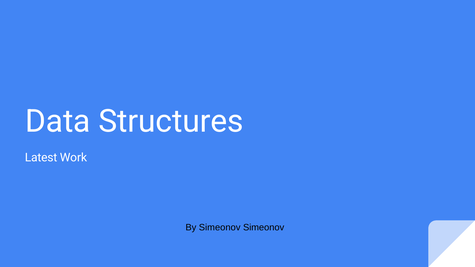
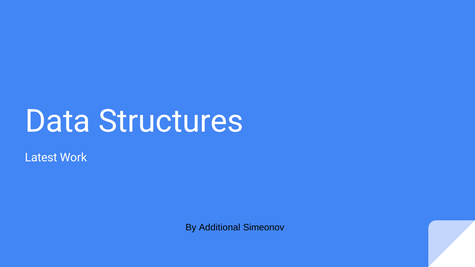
By Simeonov: Simeonov -> Additional
